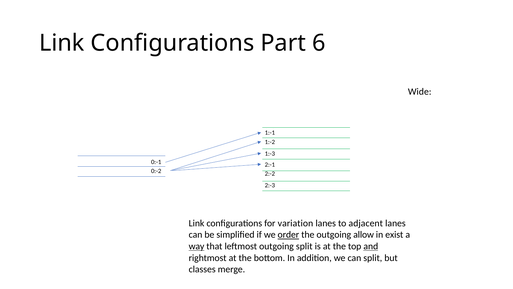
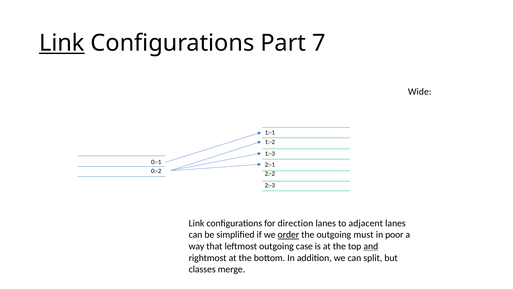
Link at (62, 43) underline: none -> present
6: 6 -> 7
variation: variation -> direction
allow: allow -> must
exist: exist -> poor
way underline: present -> none
outgoing split: split -> case
